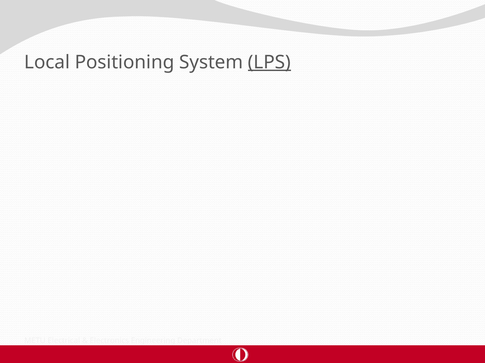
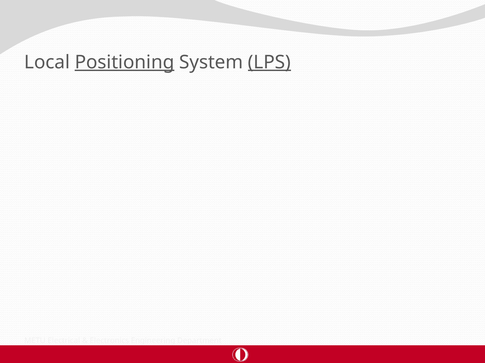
Positioning underline: none -> present
